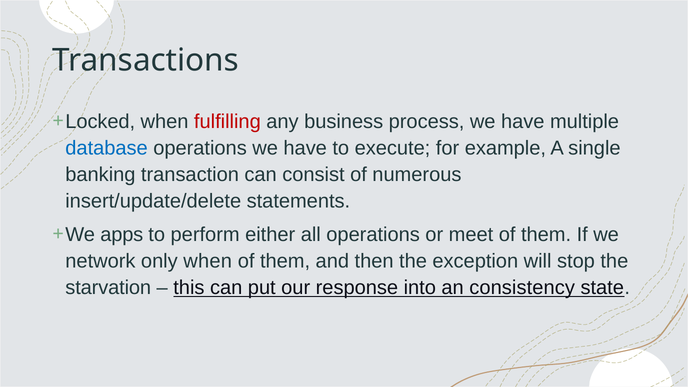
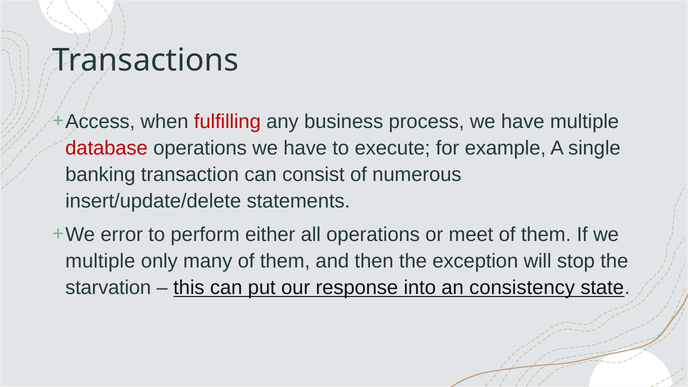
Locked: Locked -> Access
database colour: blue -> red
apps: apps -> error
network at (100, 261): network -> multiple
only when: when -> many
